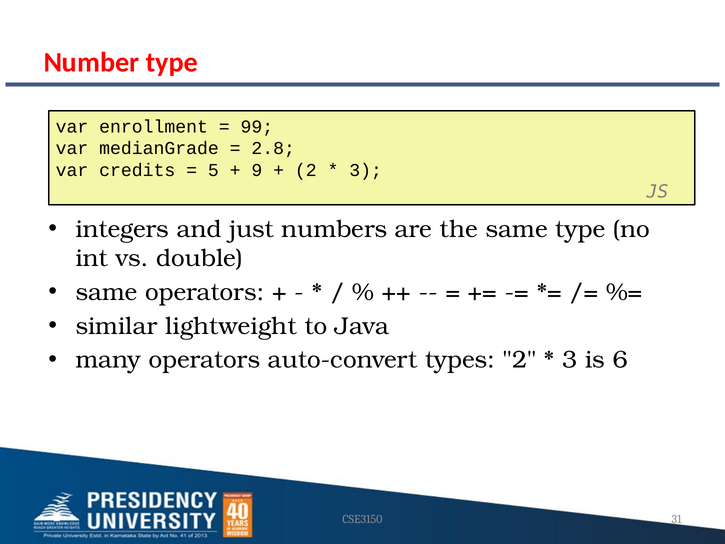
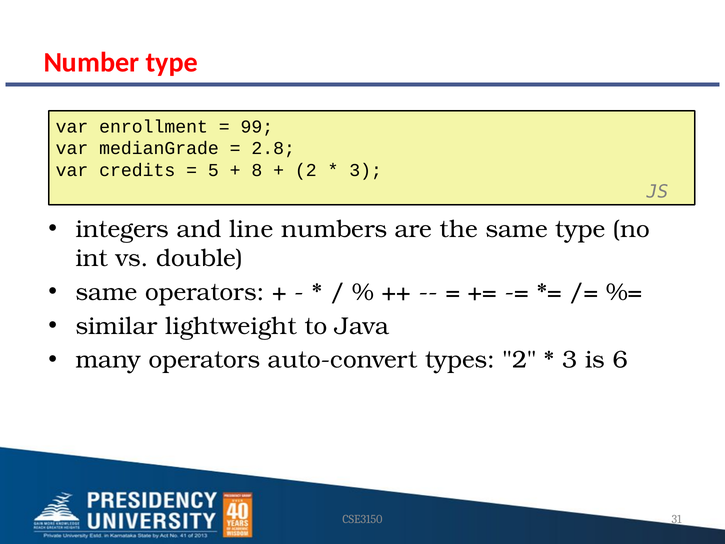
9: 9 -> 8
just: just -> line
